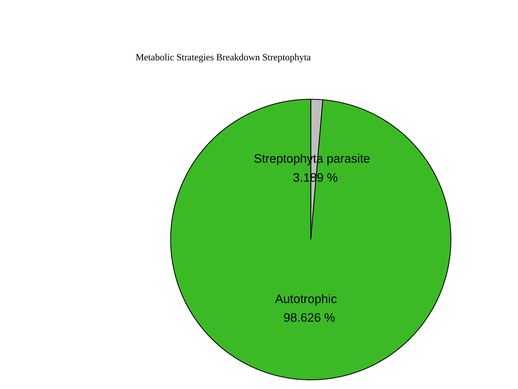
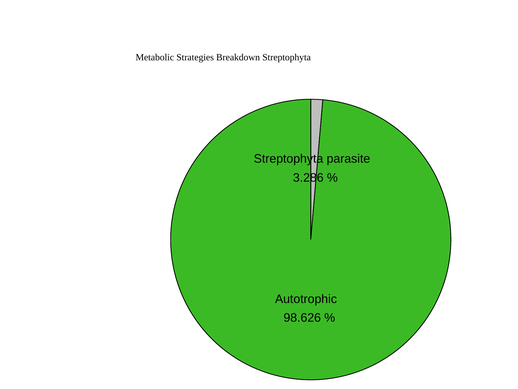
3.189: 3.189 -> 3.286
